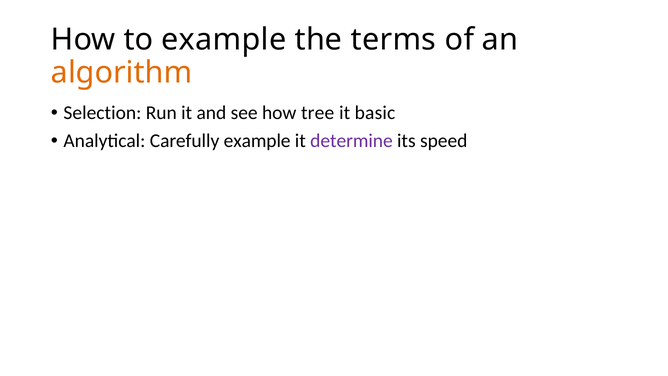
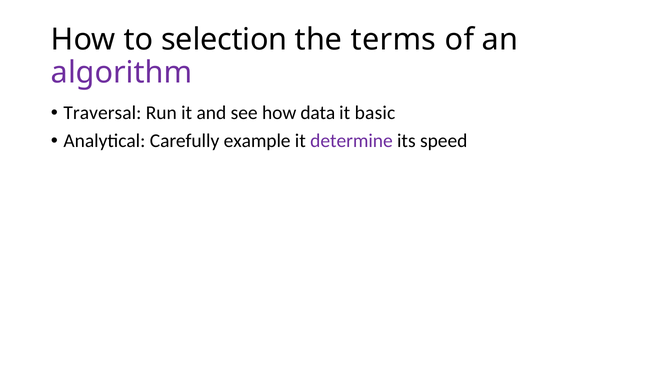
to example: example -> selection
algorithm colour: orange -> purple
Selection: Selection -> Traversal
tree: tree -> data
